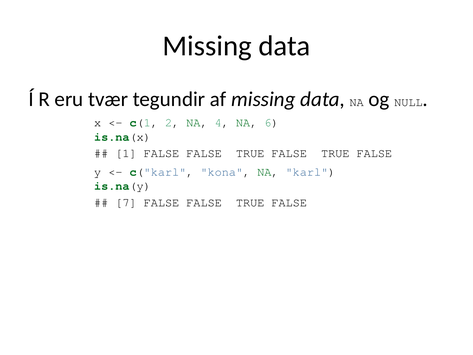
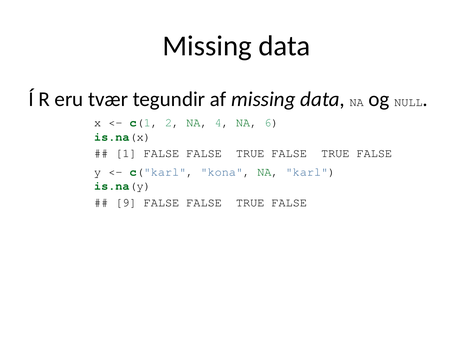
7: 7 -> 9
